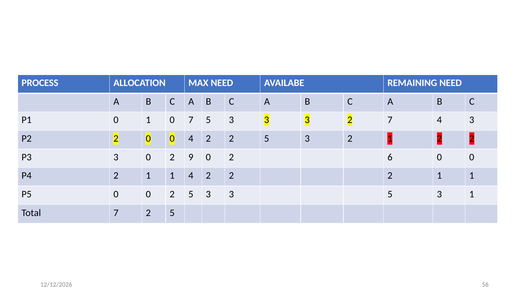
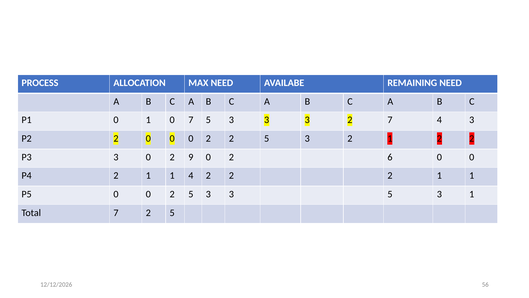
0 0 4: 4 -> 0
